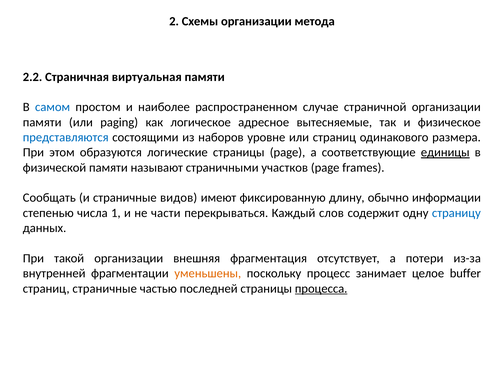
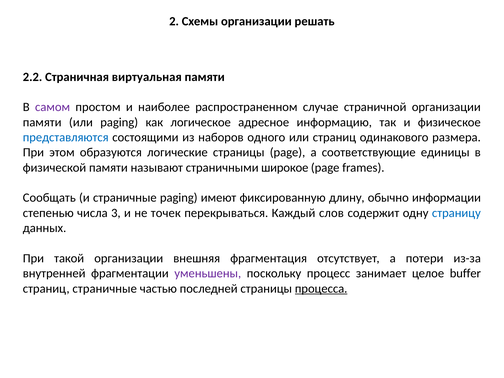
метода: метода -> решать
самом colour: blue -> purple
вытесняемые: вытесняемые -> информацию
уровне: уровне -> одного
единицы underline: present -> none
участков: участков -> широкое
страничные видов: видов -> paging
1: 1 -> 3
части: части -> точек
уменьшены colour: orange -> purple
